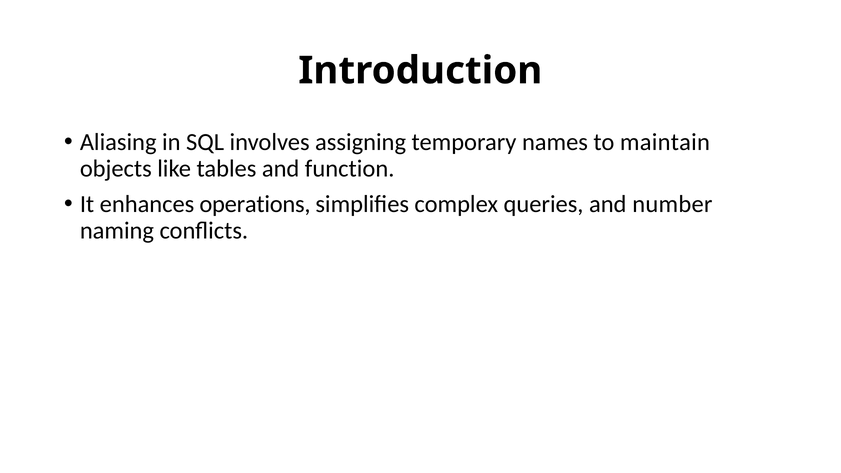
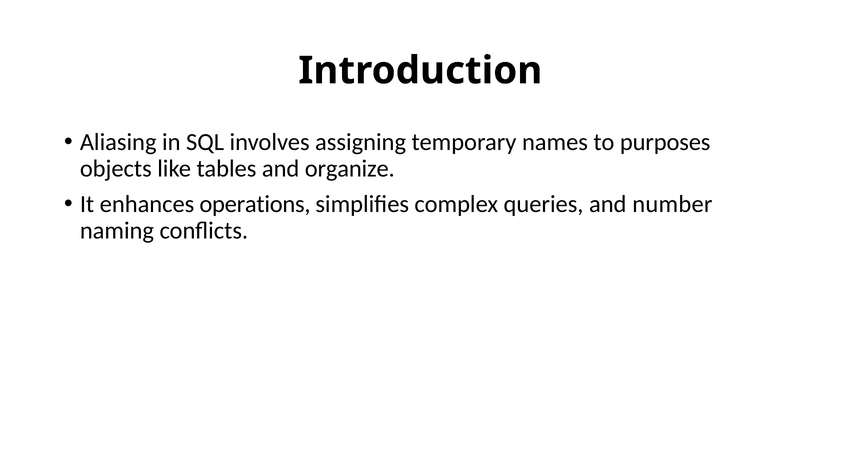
maintain: maintain -> purposes
function: function -> organize
